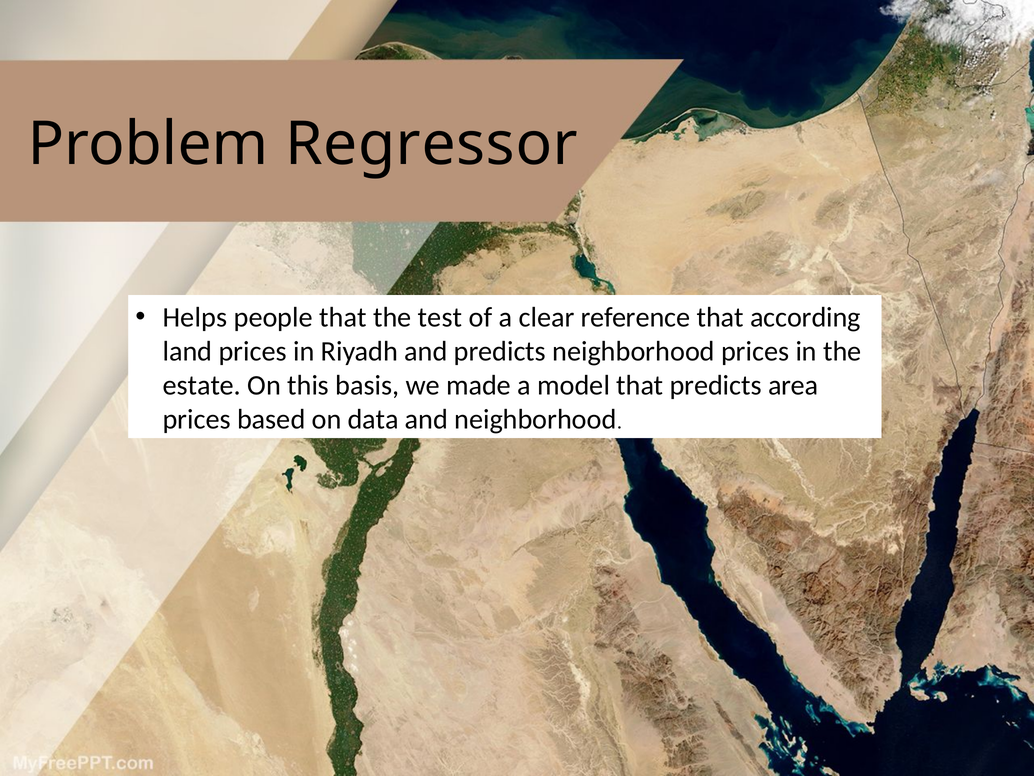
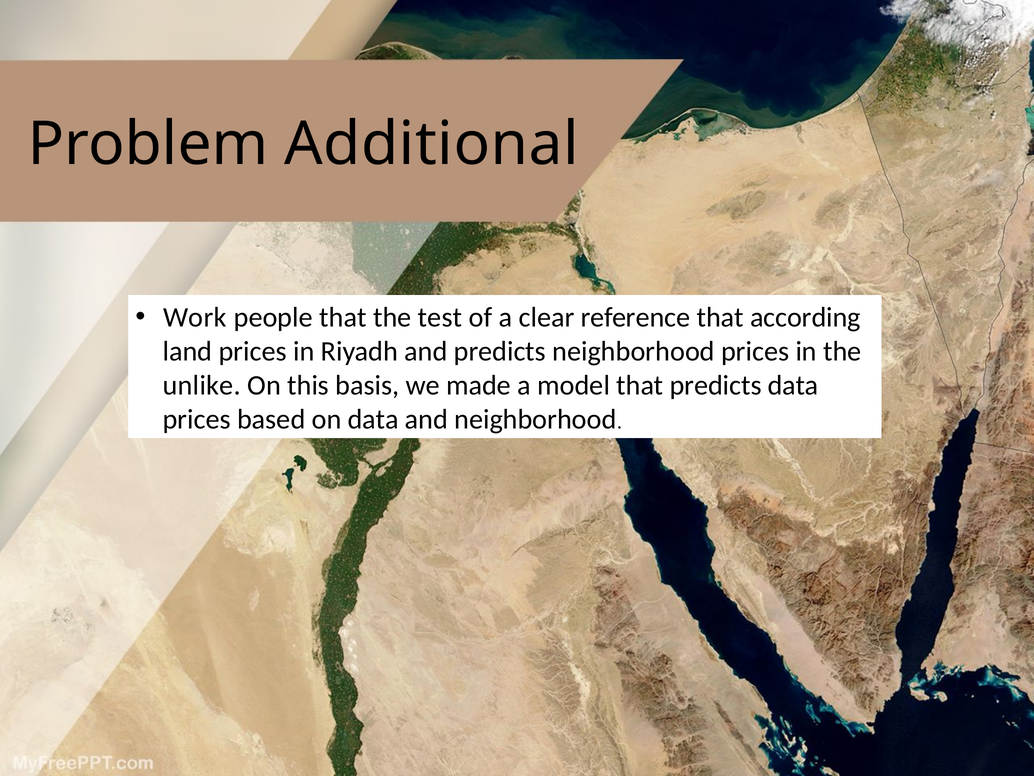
Regressor: Regressor -> Additional
Helps: Helps -> Work
estate: estate -> unlike
predicts area: area -> data
